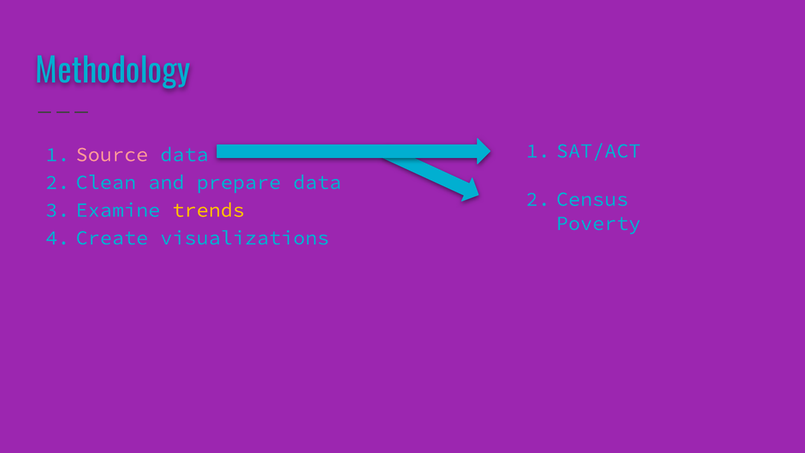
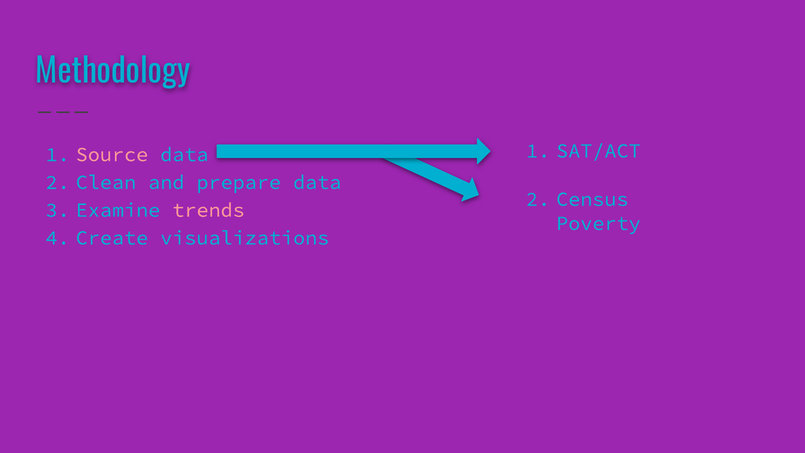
trends colour: yellow -> pink
